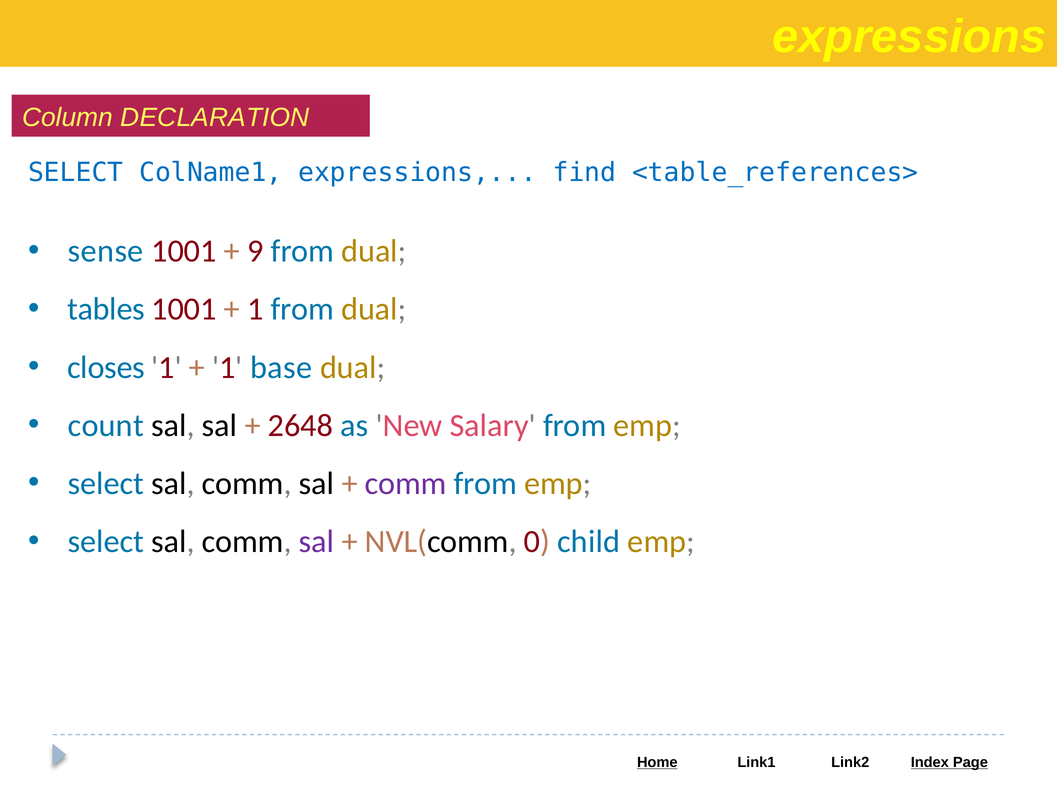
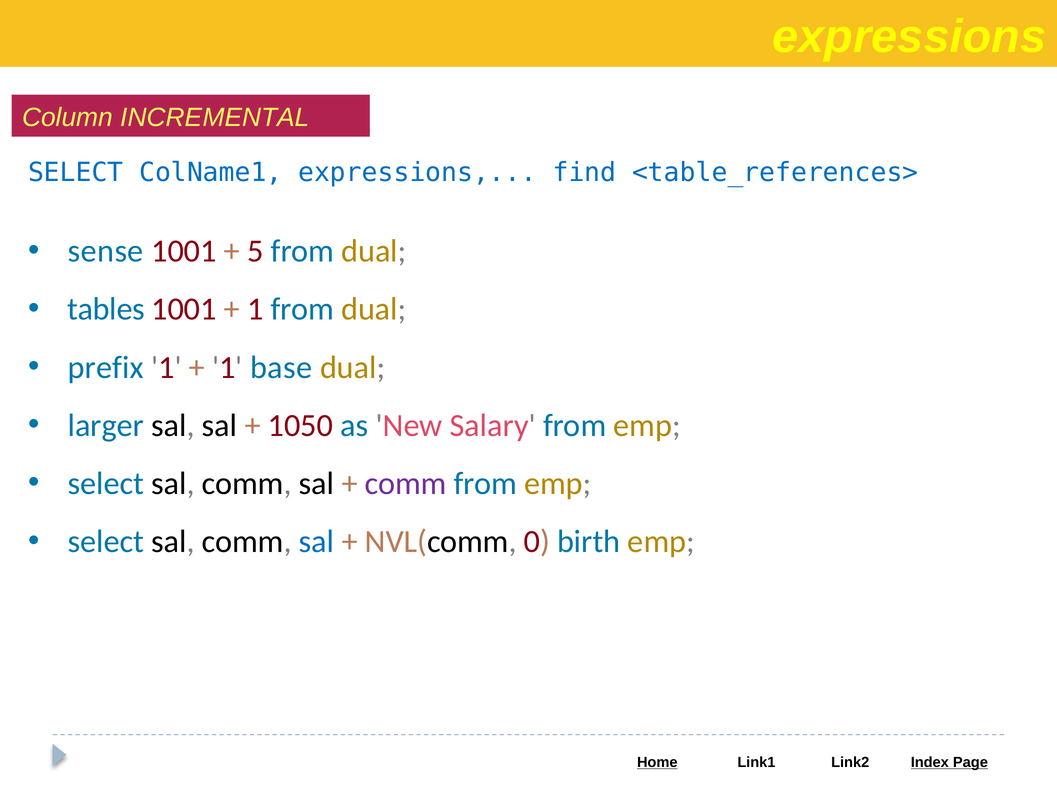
DECLARATION: DECLARATION -> INCREMENTAL
9: 9 -> 5
closes: closes -> prefix
count: count -> larger
2648: 2648 -> 1050
sal at (317, 542) colour: purple -> blue
child: child -> birth
